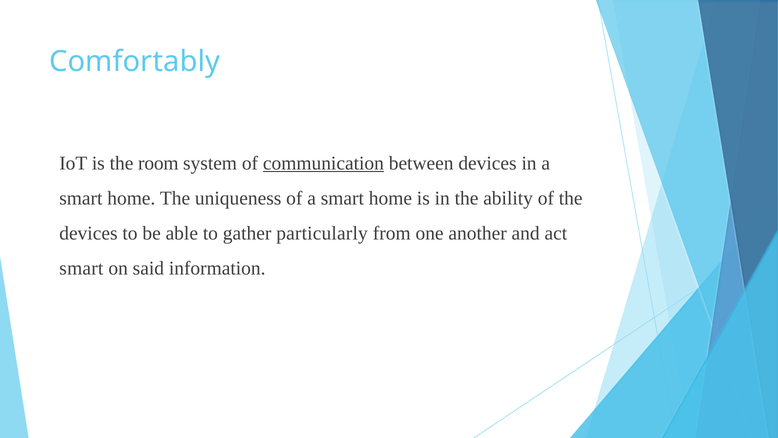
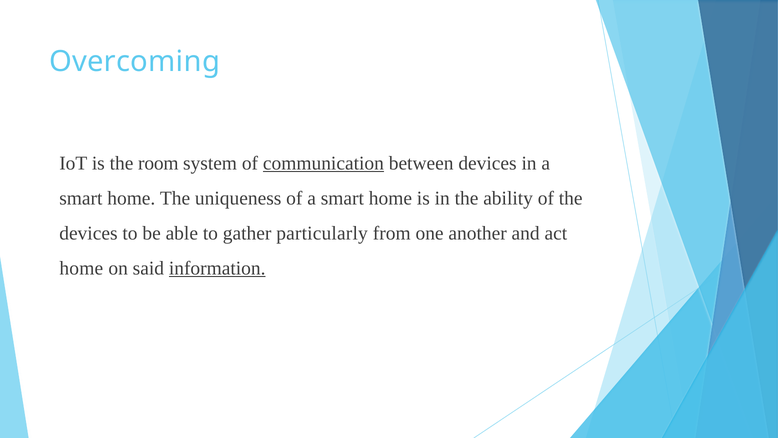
Comfortably: Comfortably -> Overcoming
smart at (81, 268): smart -> home
information underline: none -> present
